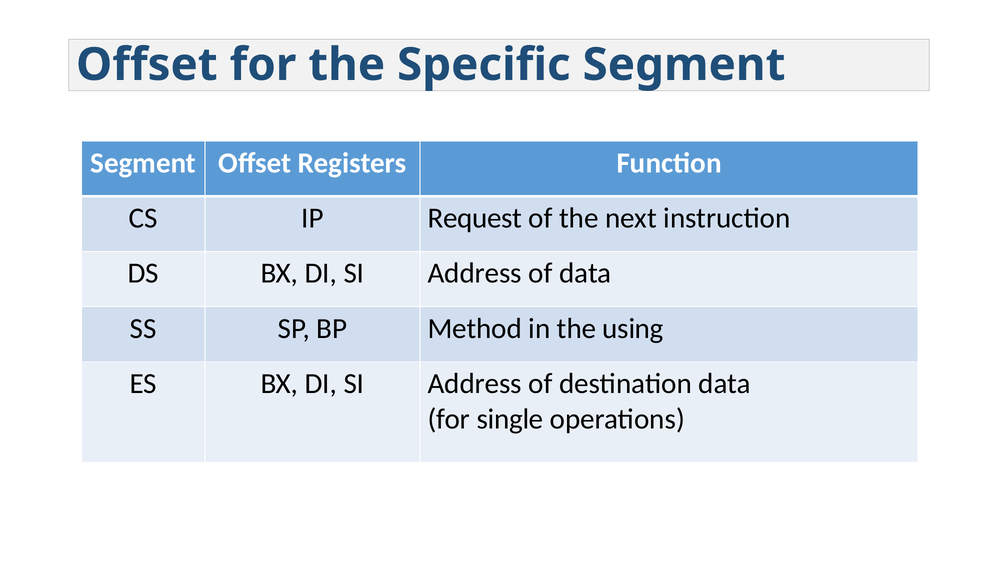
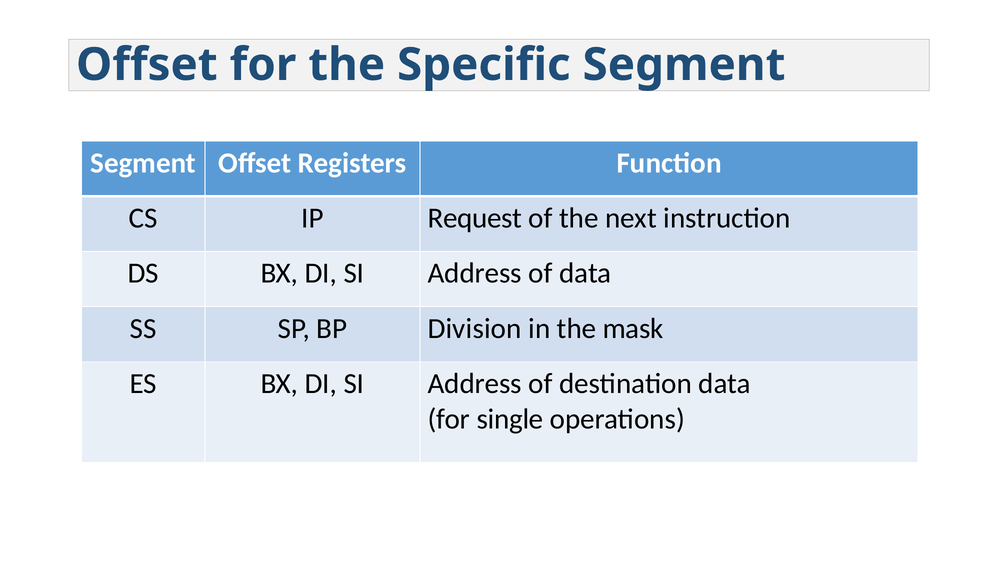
Method: Method -> Division
using: using -> mask
